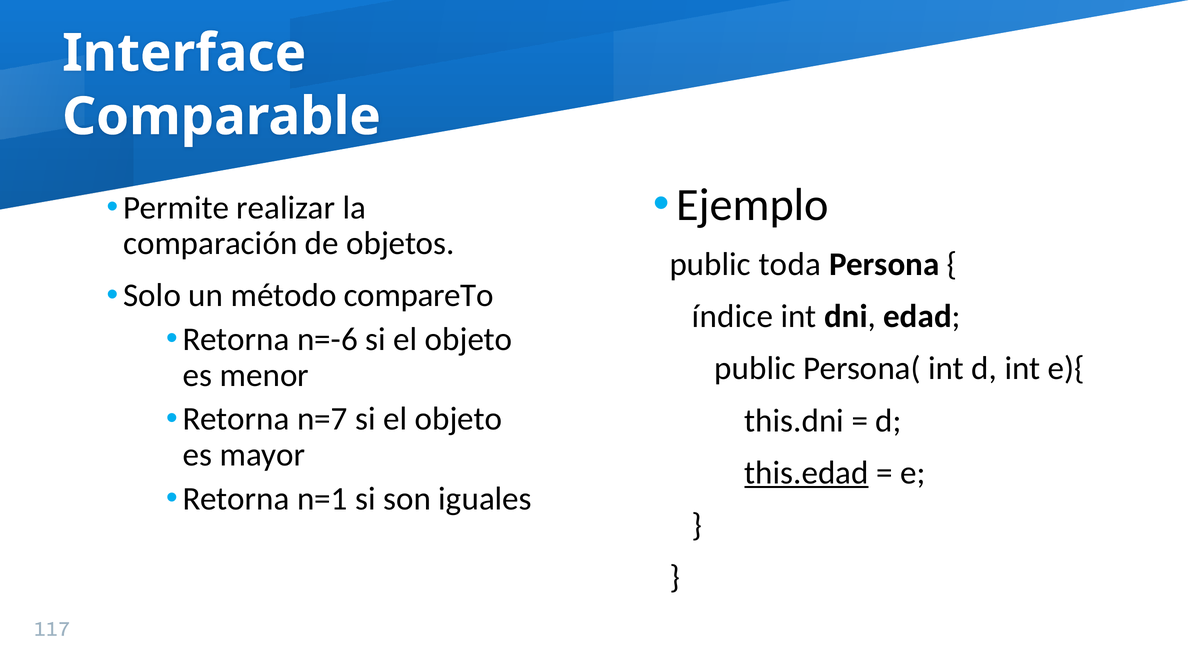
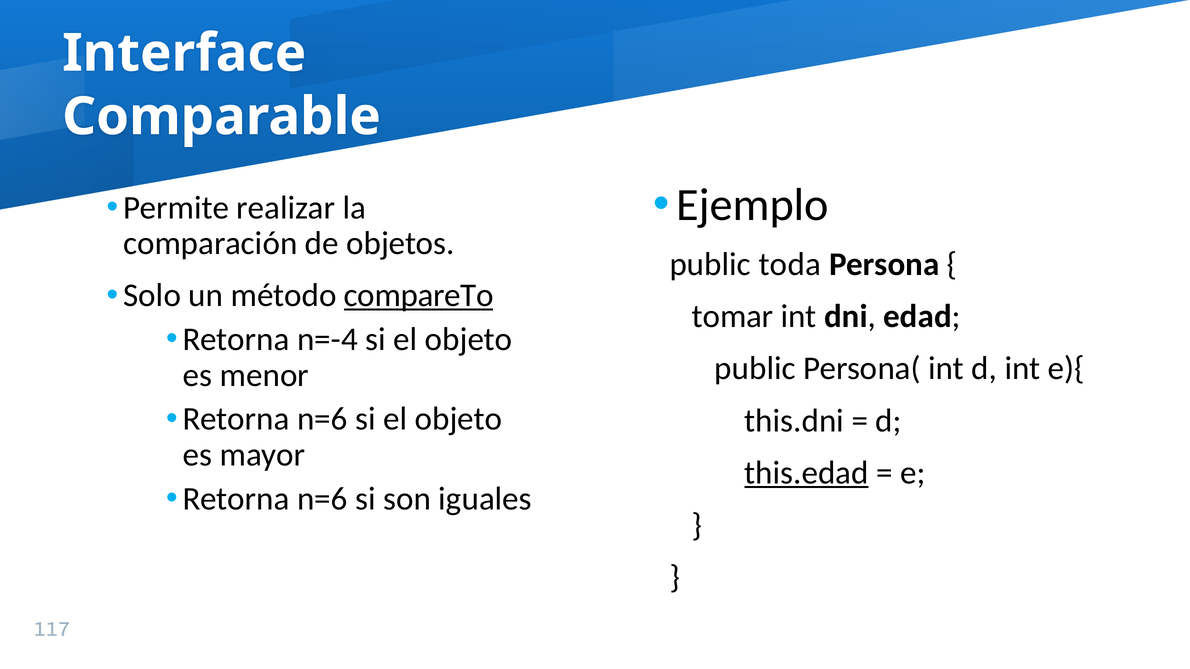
compareTo underline: none -> present
índice: índice -> tomar
n=-6: n=-6 -> n=-4
n=7 at (322, 419): n=7 -> n=6
n=1 at (322, 499): n=1 -> n=6
